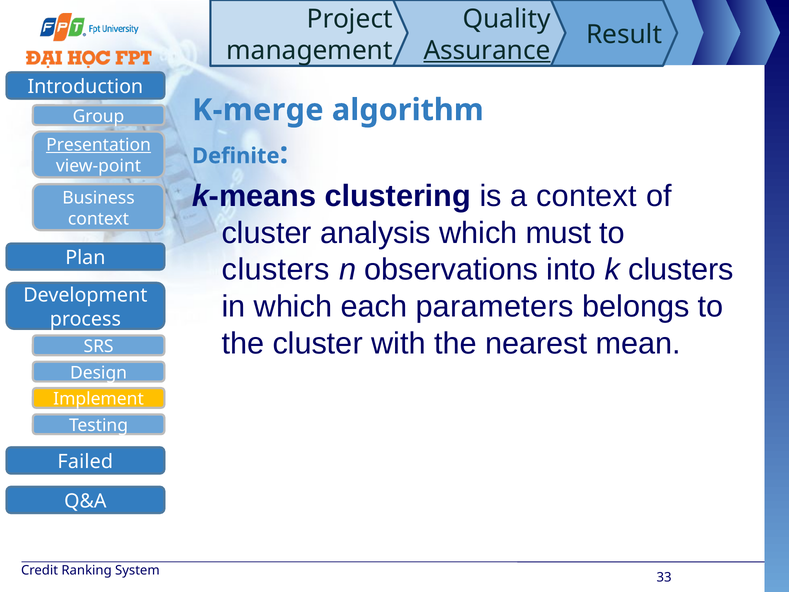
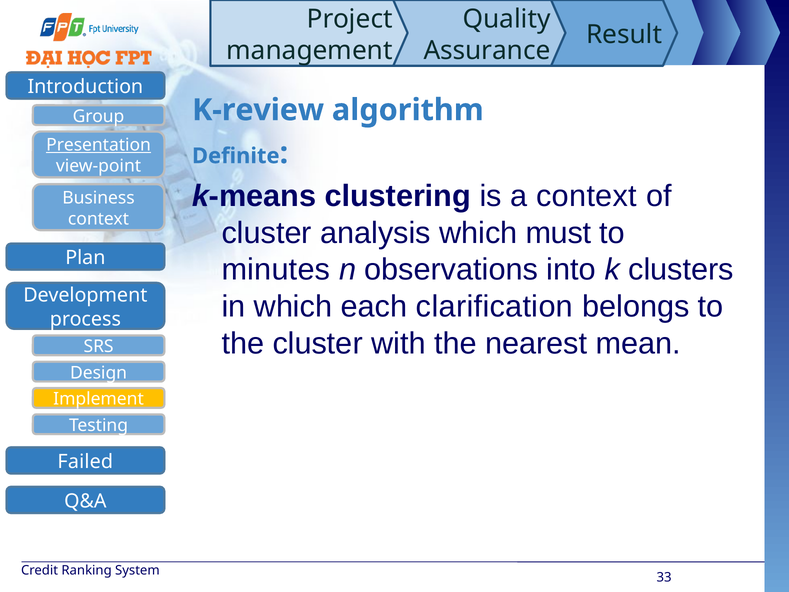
Assurance underline: present -> none
K-merge: K-merge -> K-review
clusters at (276, 270): clusters -> minutes
parameters: parameters -> clarification
